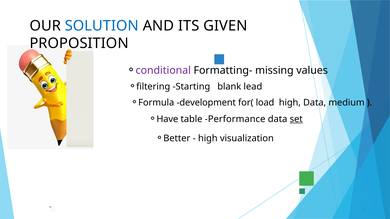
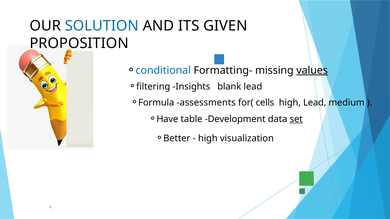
conditional colour: purple -> blue
values underline: none -> present
Starting: Starting -> Insights
development: development -> assessments
load: load -> cells
high Data: Data -> Lead
Performance: Performance -> Development
